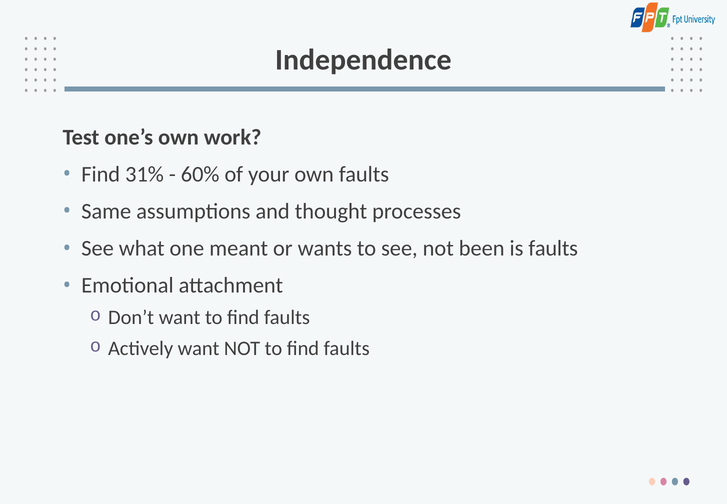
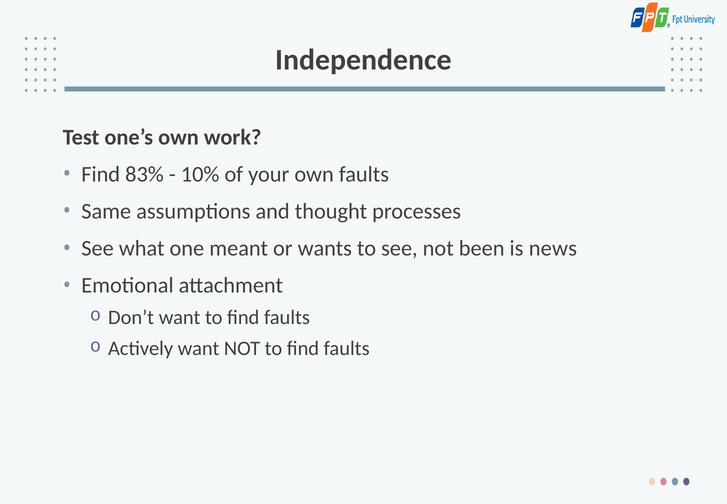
31%: 31% -> 83%
60%: 60% -> 10%
is faults: faults -> news
